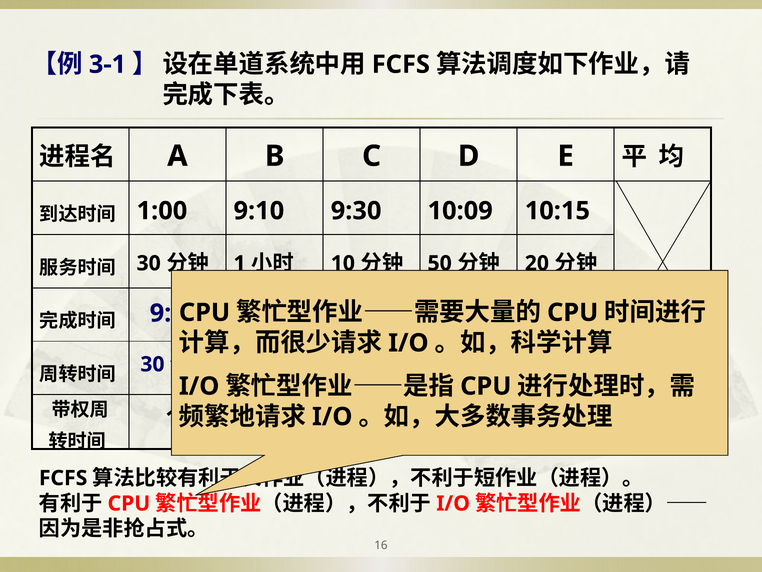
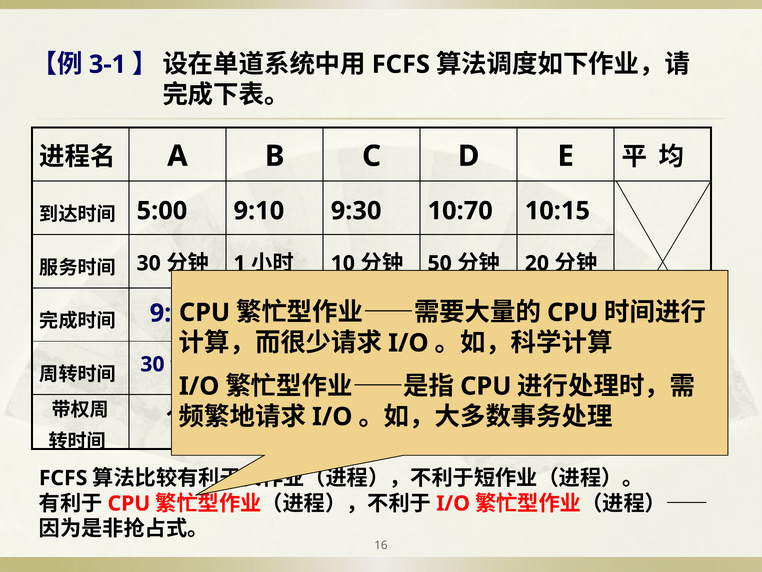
1:00: 1:00 -> 5:00
10:09: 10:09 -> 10:70
